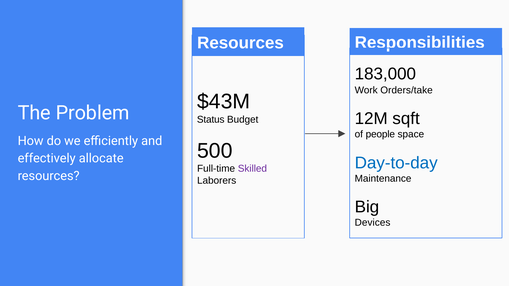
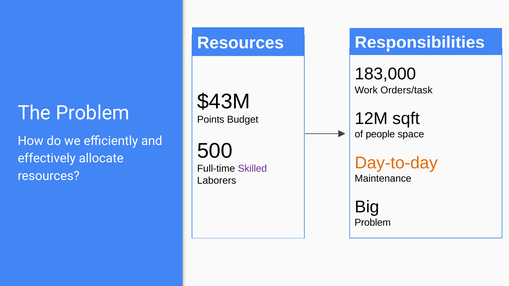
Orders/take: Orders/take -> Orders/task
Status: Status -> Points
Day-to-day colour: blue -> orange
Devices at (373, 223): Devices -> Problem
